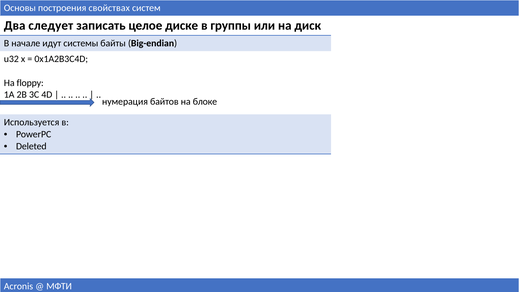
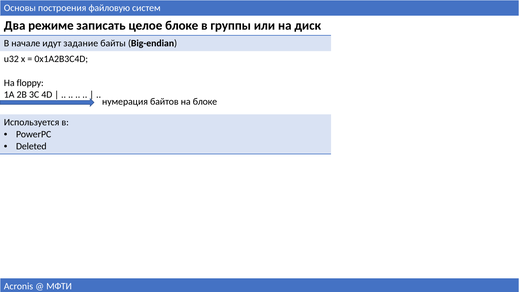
свойствах: свойствах -> файловую
следует: следует -> режиме
целое диске: диске -> блоке
системы: системы -> задание
